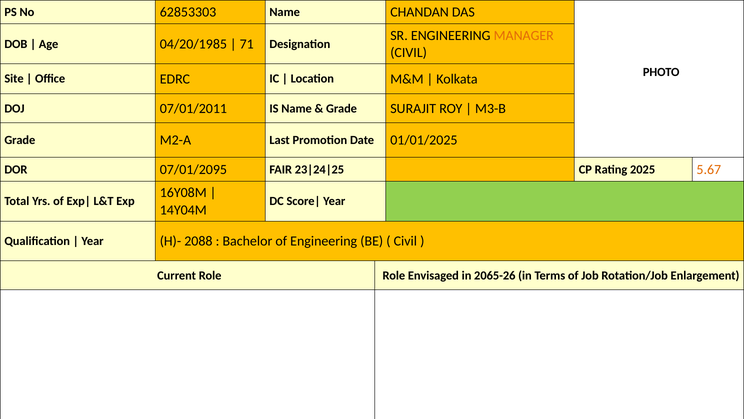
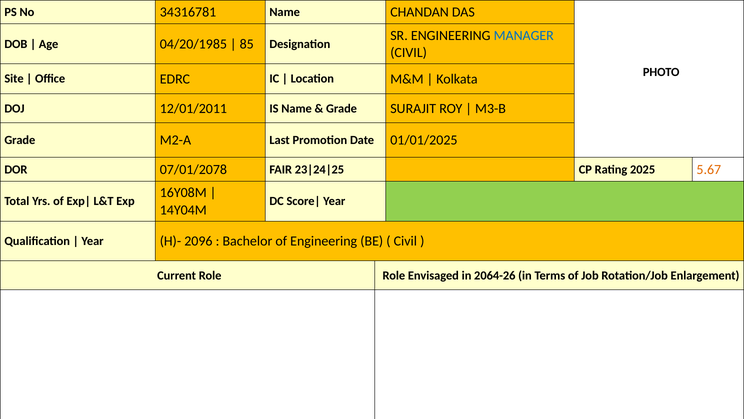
62853303: 62853303 -> 34316781
MANAGER colour: orange -> blue
71: 71 -> 85
07/01/2011: 07/01/2011 -> 12/01/2011
07/01/2095: 07/01/2095 -> 07/01/2078
2088: 2088 -> 2096
2065-26: 2065-26 -> 2064-26
